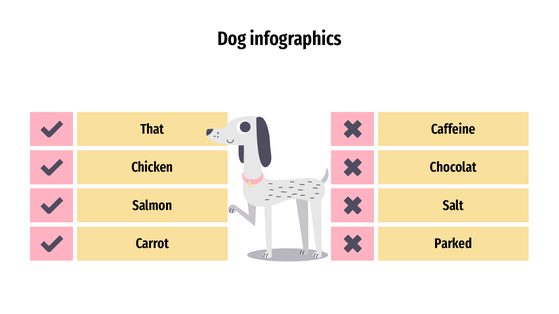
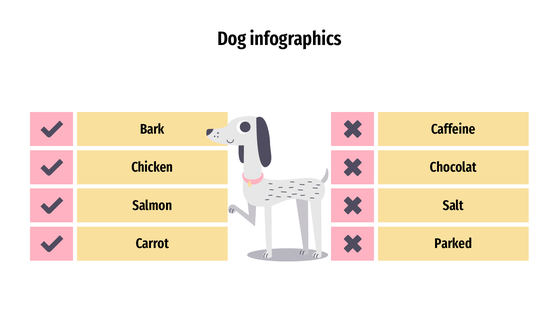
That: That -> Bark
